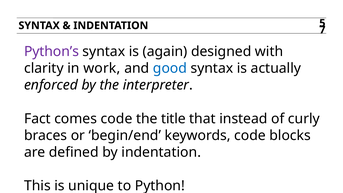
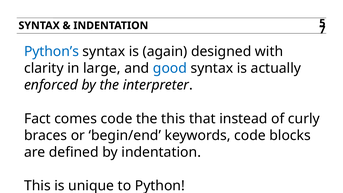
Python’s colour: purple -> blue
work: work -> large
the title: title -> this
